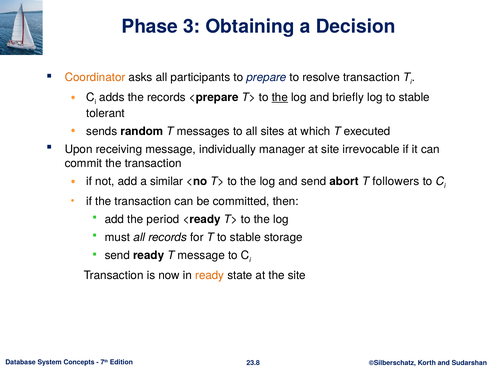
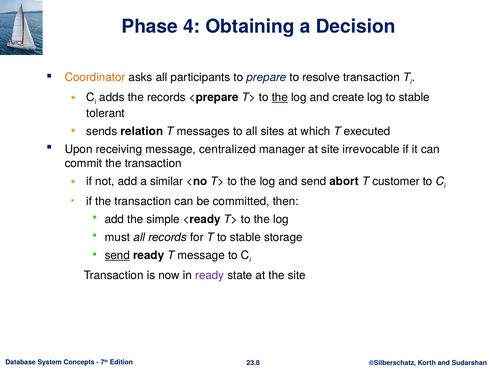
3: 3 -> 4
briefly: briefly -> create
random: random -> relation
individually: individually -> centralized
followers: followers -> customer
period: period -> simple
send at (117, 255) underline: none -> present
ready at (210, 275) colour: orange -> purple
